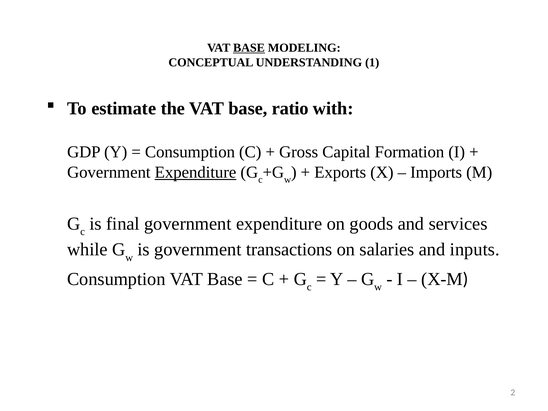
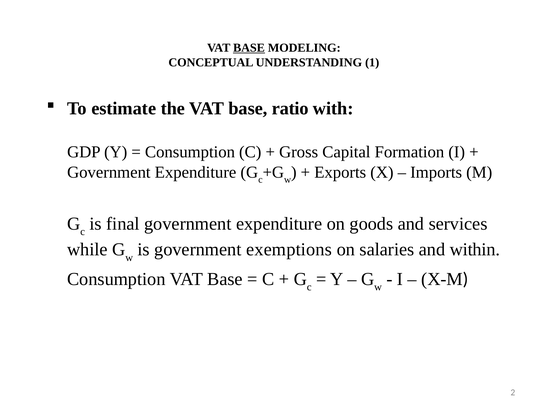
Expenditure at (196, 172) underline: present -> none
transactions: transactions -> exemptions
inputs: inputs -> within
